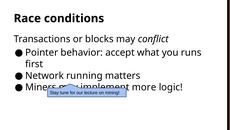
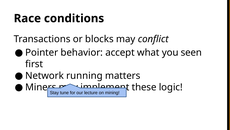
runs: runs -> seen
more: more -> these
